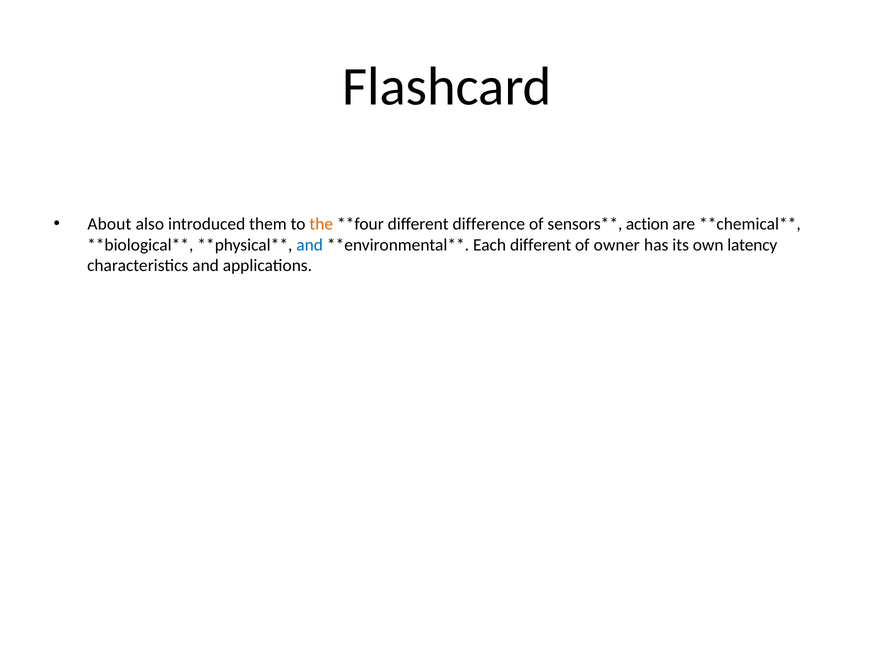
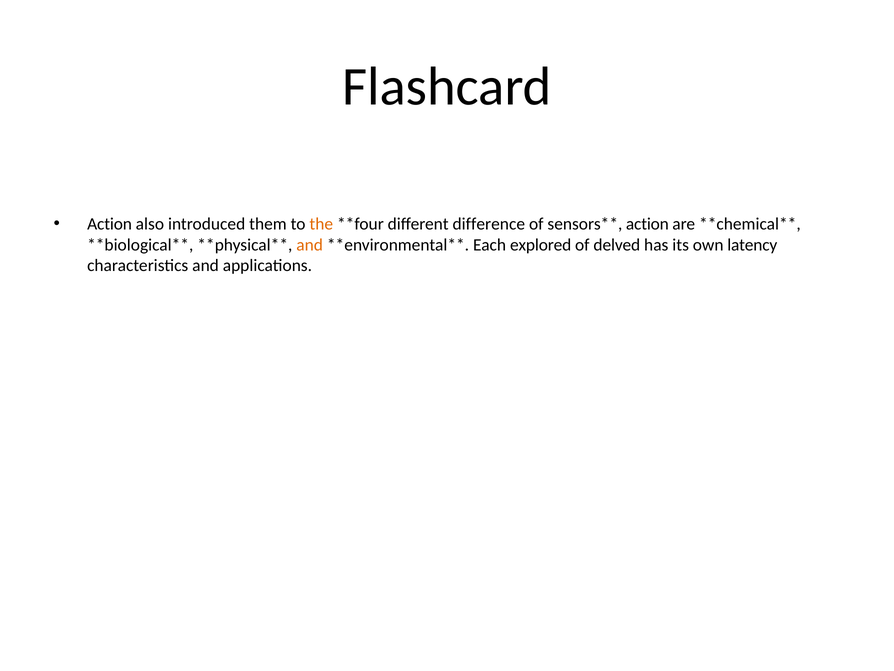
About at (109, 224): About -> Action
and at (310, 245) colour: blue -> orange
Each different: different -> explored
owner: owner -> delved
